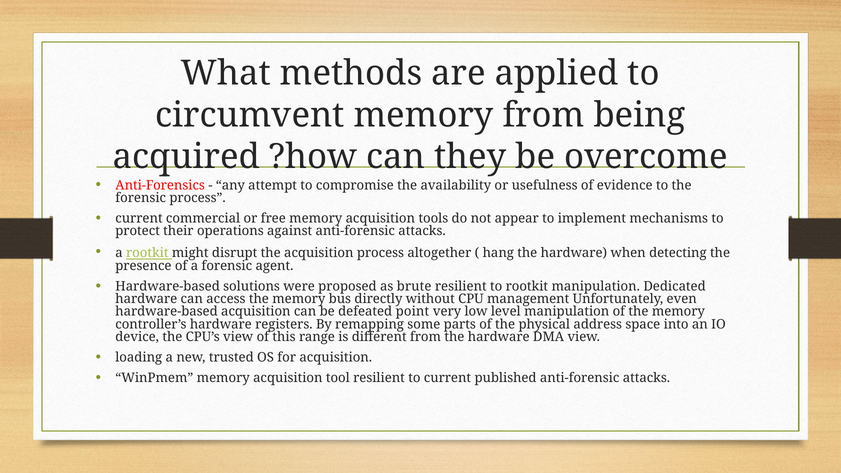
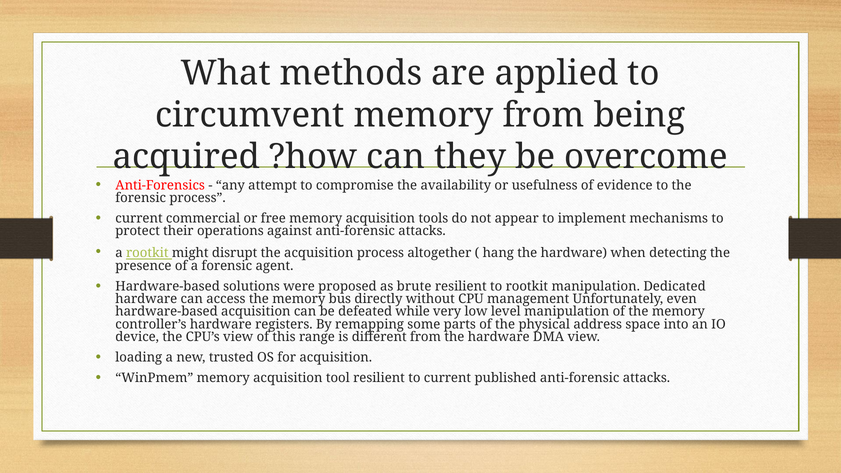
point: point -> while
